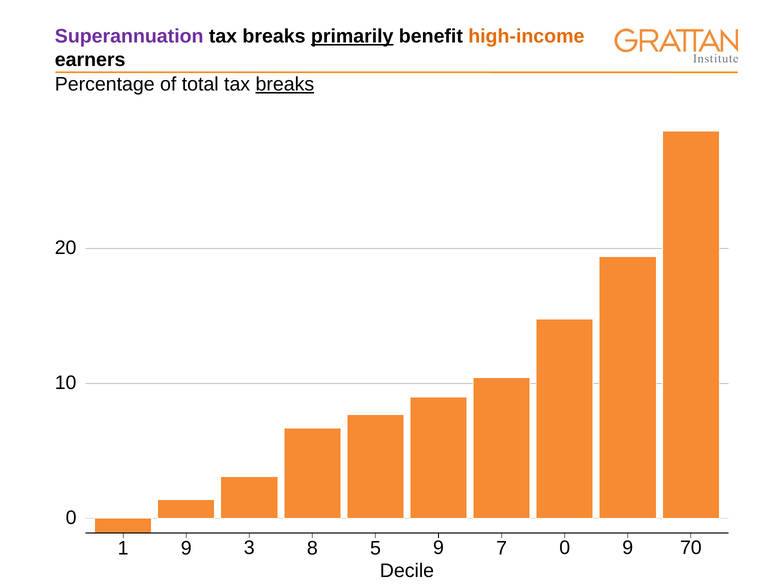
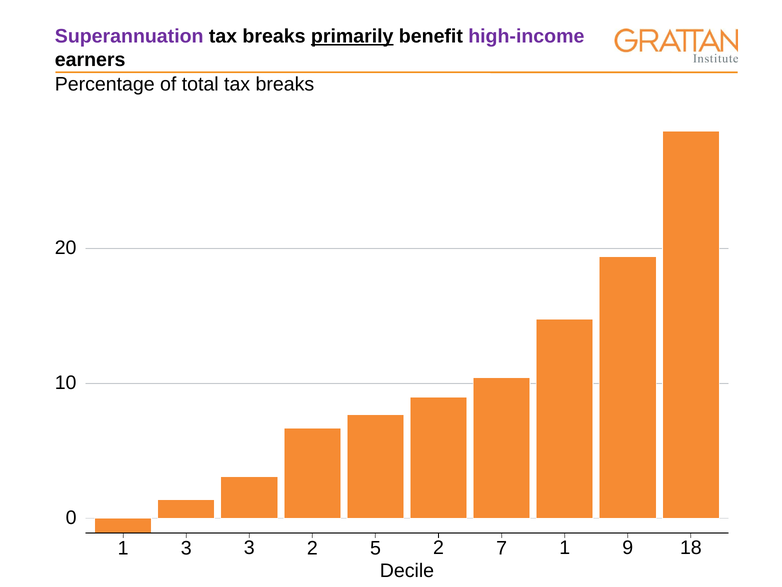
high-income colour: orange -> purple
breaks at (285, 84) underline: present -> none
1 9: 9 -> 3
3 8: 8 -> 2
5 9: 9 -> 2
7 0: 0 -> 1
70: 70 -> 18
